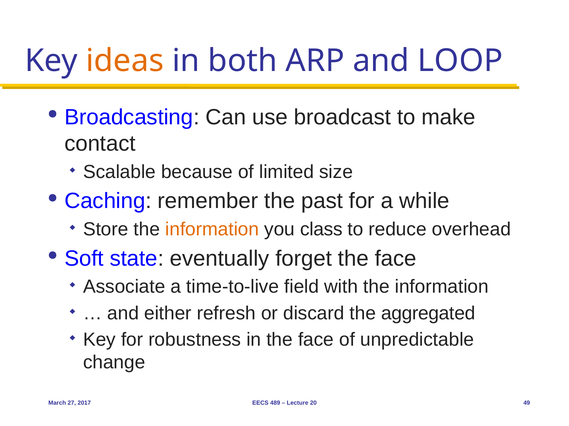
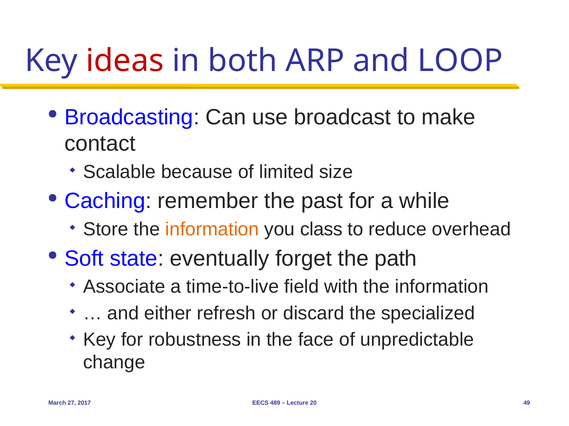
ideas colour: orange -> red
forget the face: face -> path
aggregated: aggregated -> specialized
